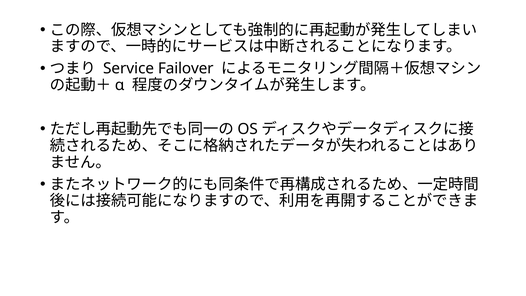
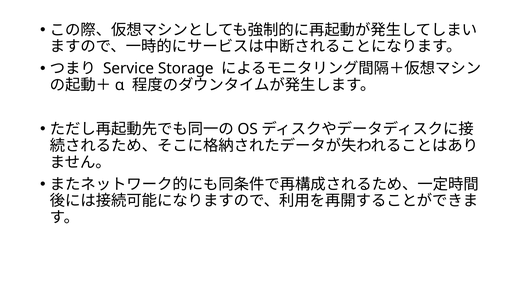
Failover: Failover -> Storage
